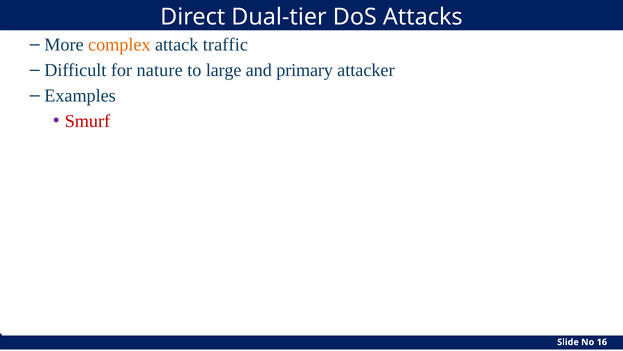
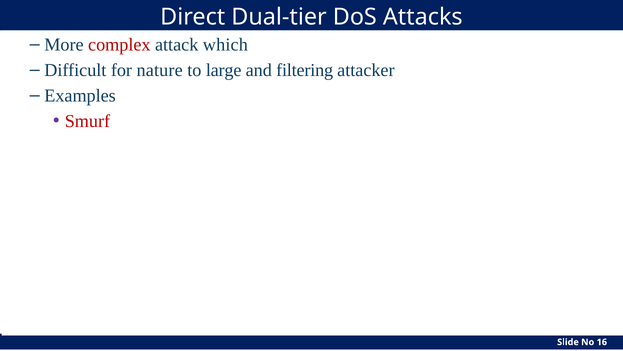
complex colour: orange -> red
traffic: traffic -> which
primary: primary -> filtering
